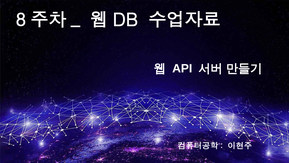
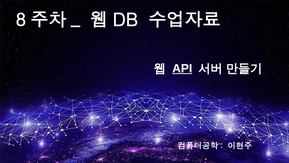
API underline: none -> present
